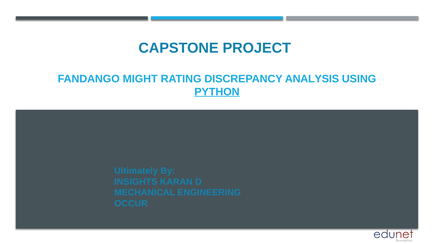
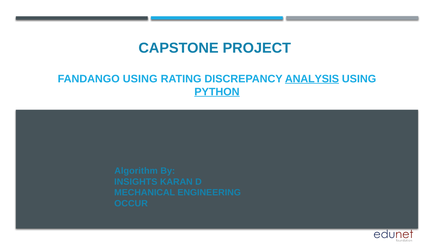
FANDANGO MIGHT: MIGHT -> USING
ANALYSIS underline: none -> present
Ultimately: Ultimately -> Algorithm
